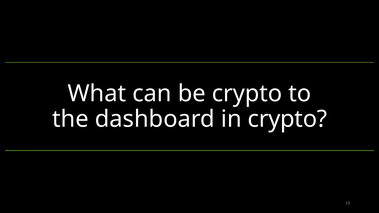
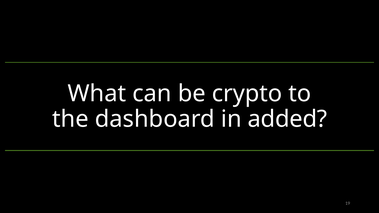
in crypto: crypto -> added
